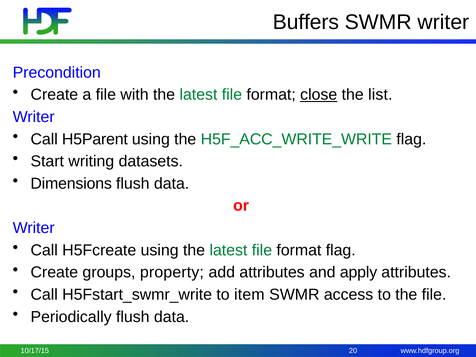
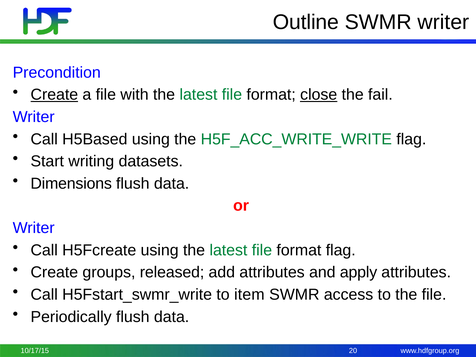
Buffers: Buffers -> Outline
Create at (54, 95) underline: none -> present
list: list -> fail
H5Parent: H5Parent -> H5Based
property: property -> released
